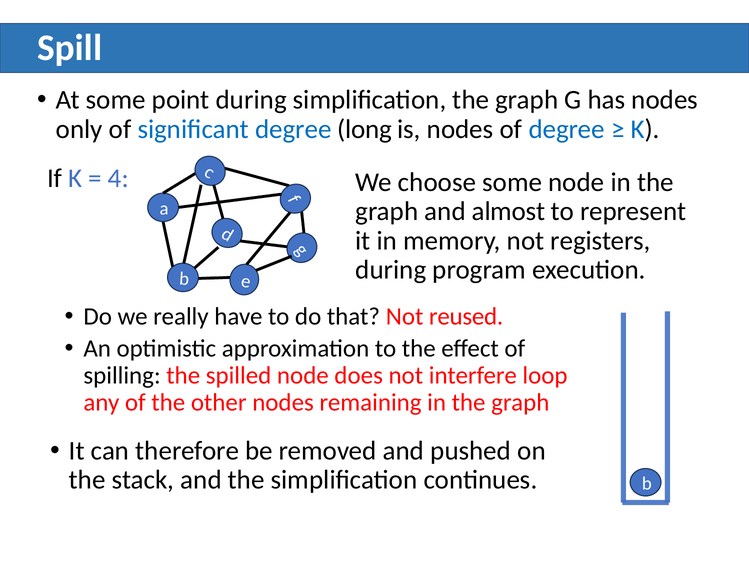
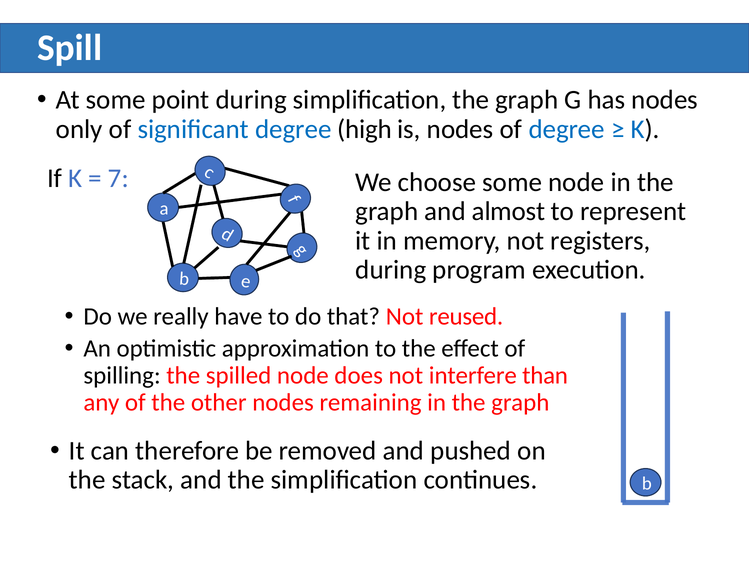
long: long -> high
4: 4 -> 7
loop: loop -> than
